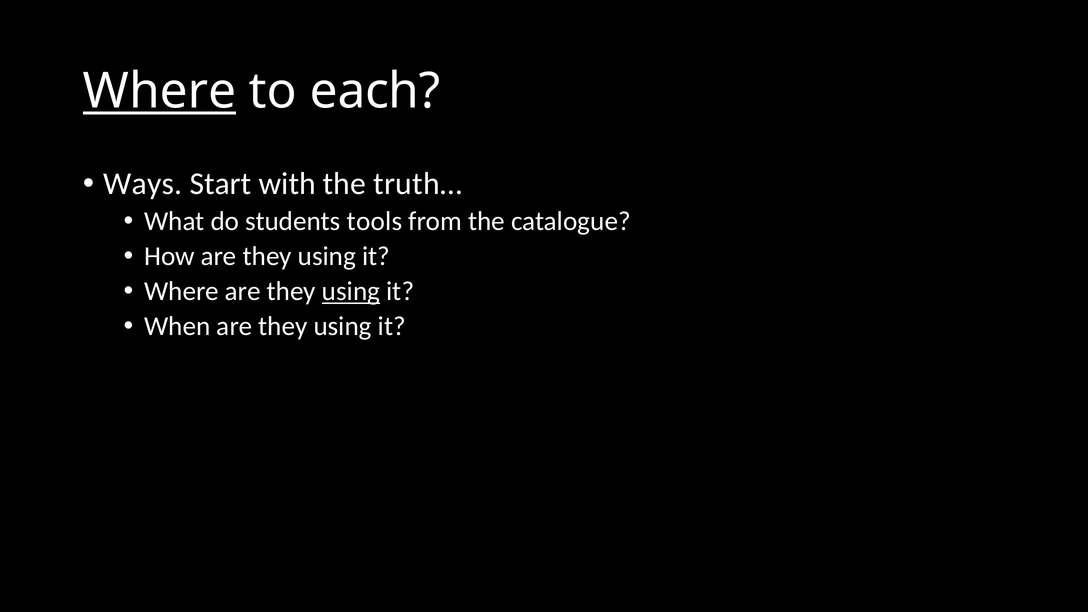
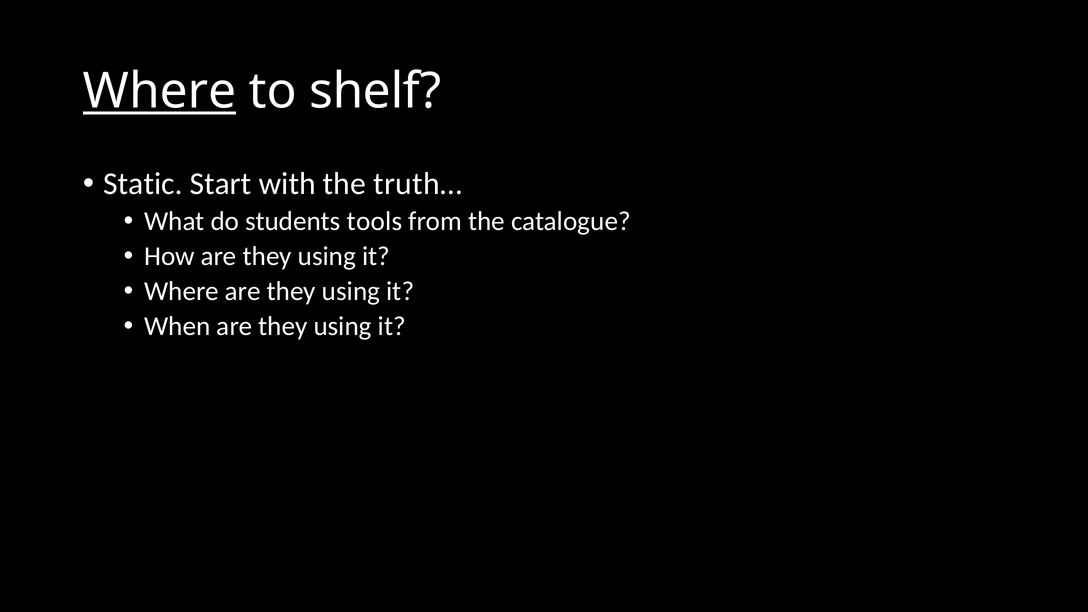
each: each -> shelf
Ways: Ways -> Static
using at (351, 291) underline: present -> none
